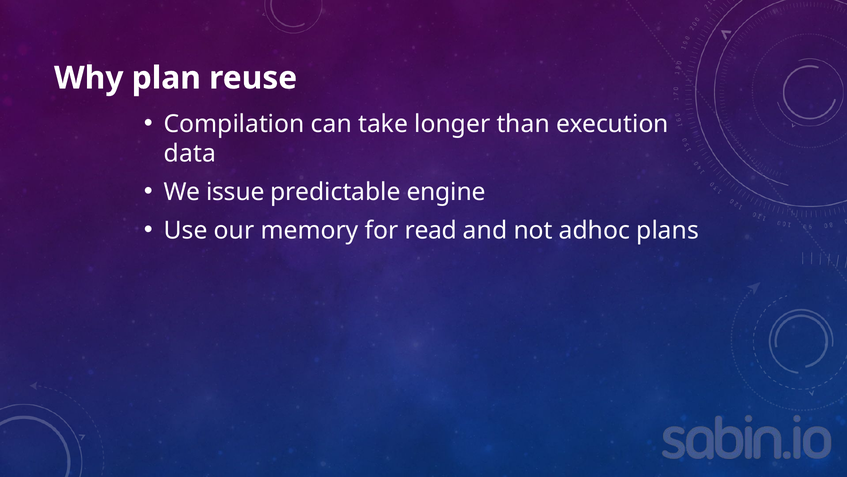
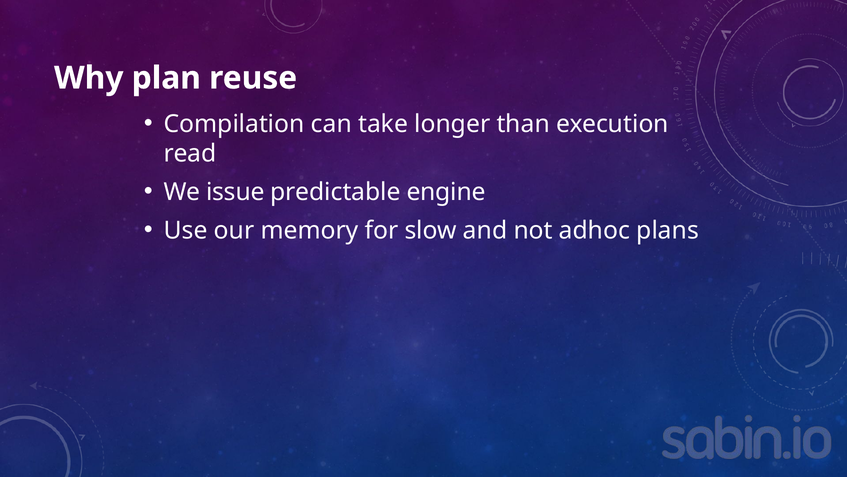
data: data -> read
read: read -> slow
